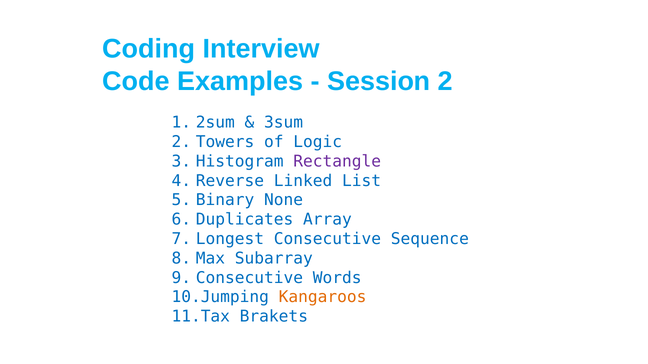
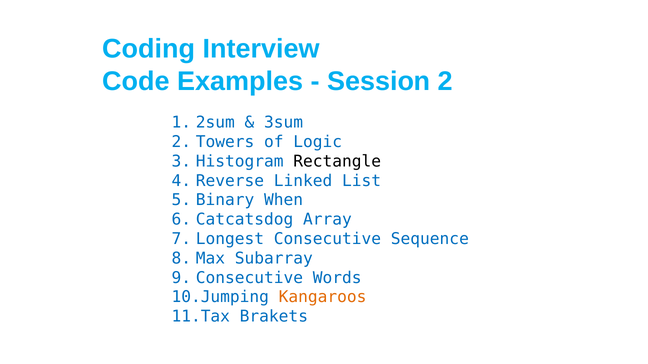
Rectangle colour: purple -> black
None: None -> When
Duplicates: Duplicates -> Catcatsdog
